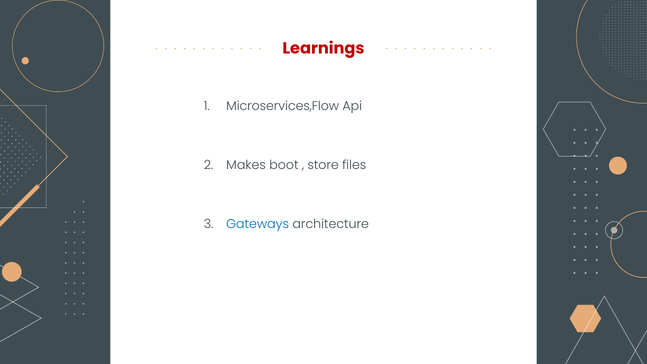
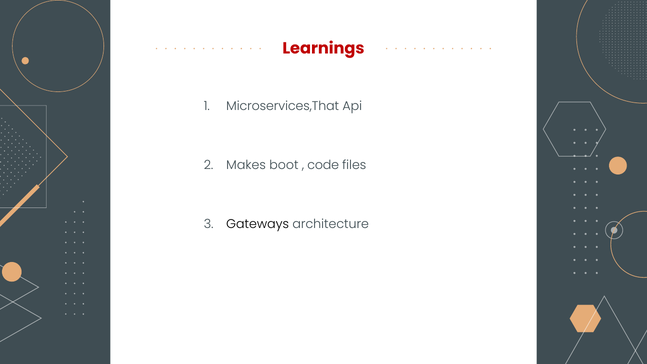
Microservices,Flow: Microservices,Flow -> Microservices,That
store: store -> code
Gateways colour: blue -> black
